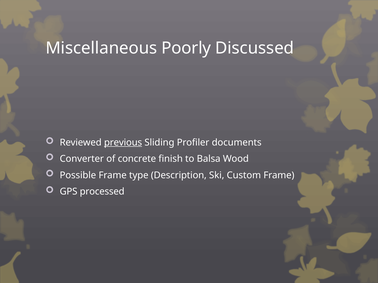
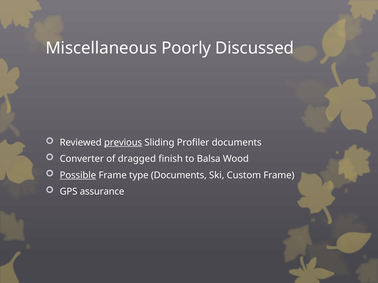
concrete: concrete -> dragged
Possible underline: none -> present
type Description: Description -> Documents
processed: processed -> assurance
